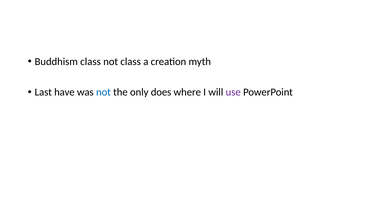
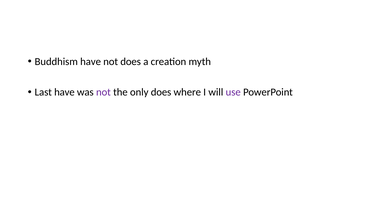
Buddhism class: class -> have
not class: class -> does
not at (103, 92) colour: blue -> purple
